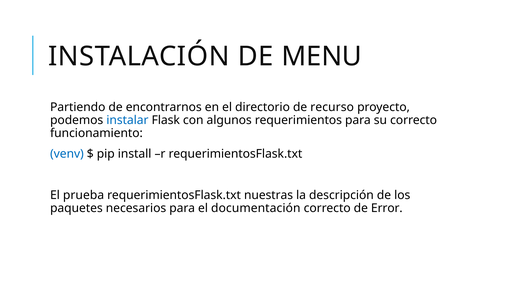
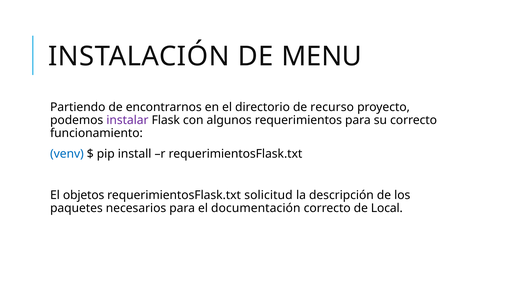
instalar colour: blue -> purple
prueba: prueba -> objetos
nuestras: nuestras -> solicitud
Error: Error -> Local
